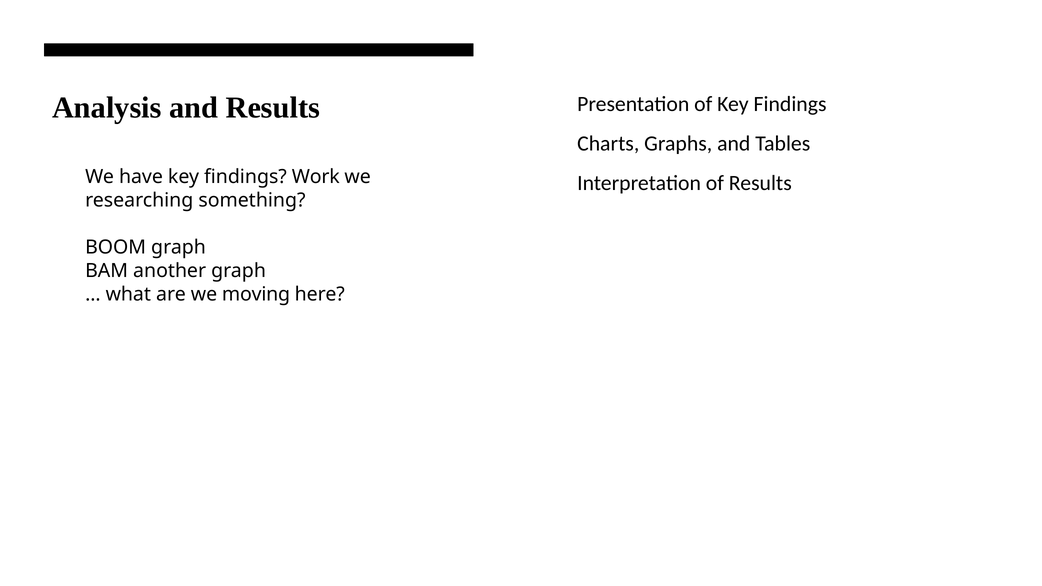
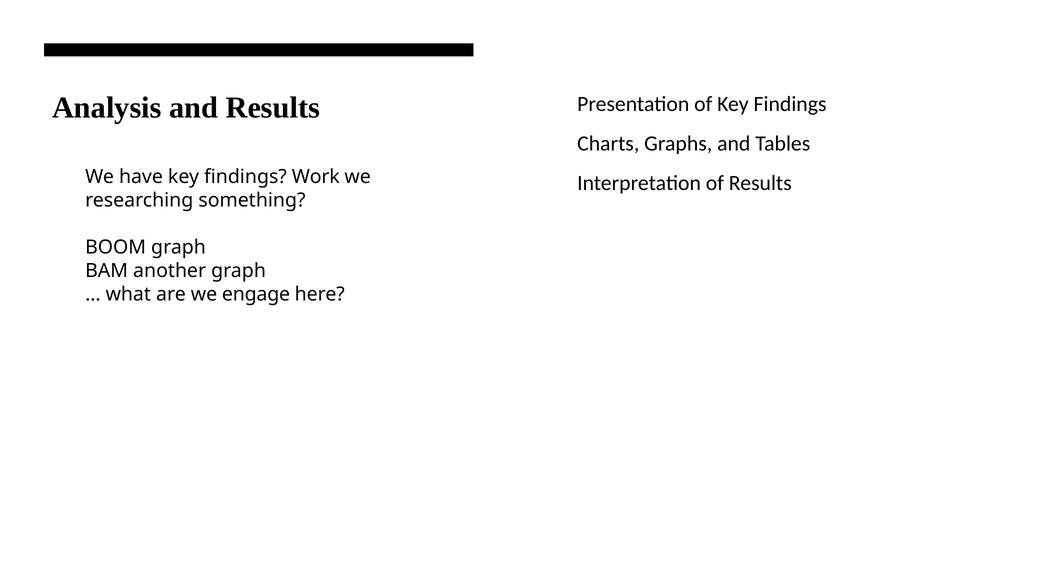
moving: moving -> engage
